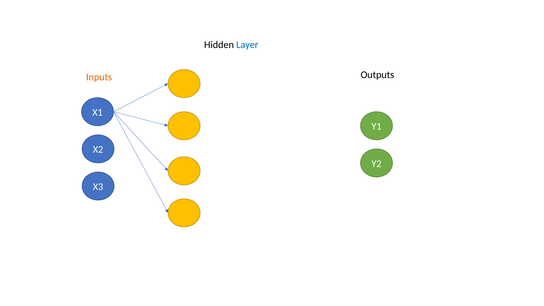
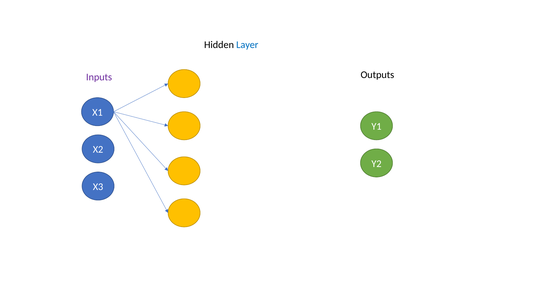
Inputs colour: orange -> purple
